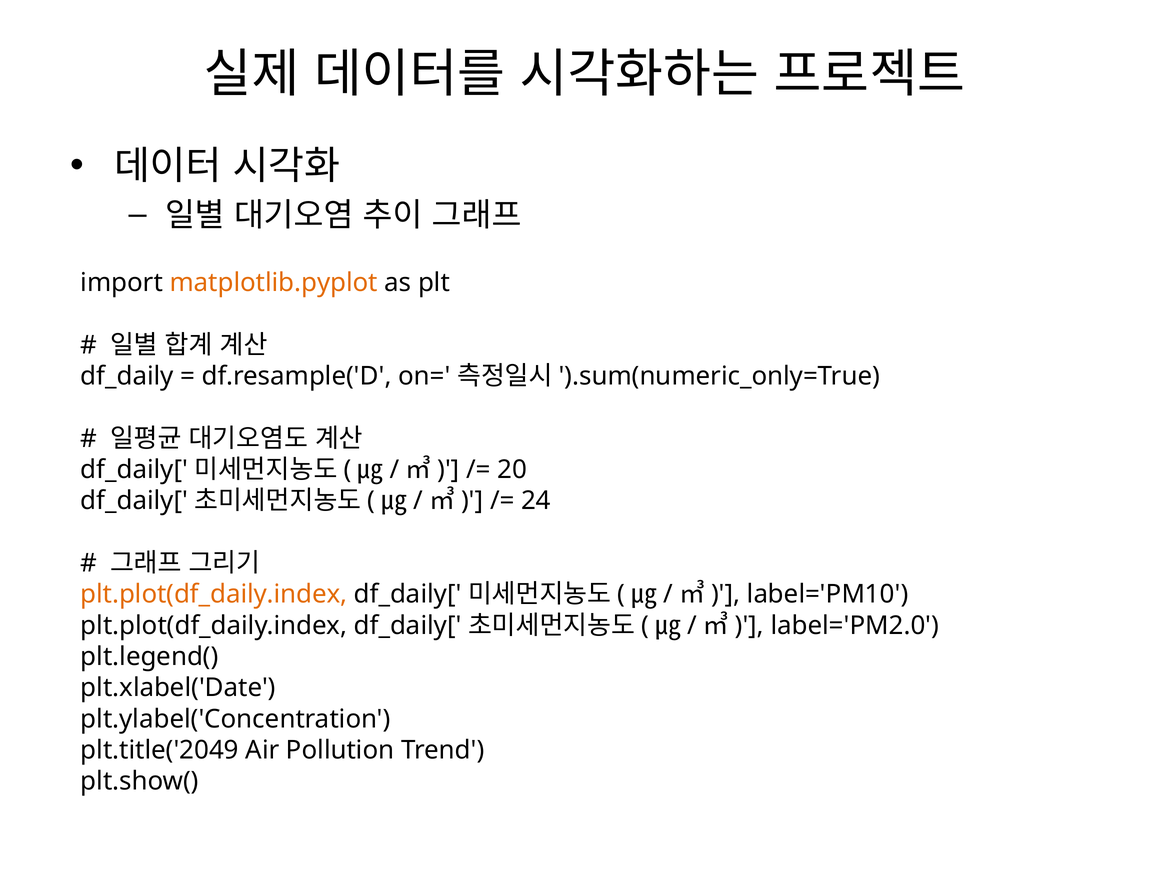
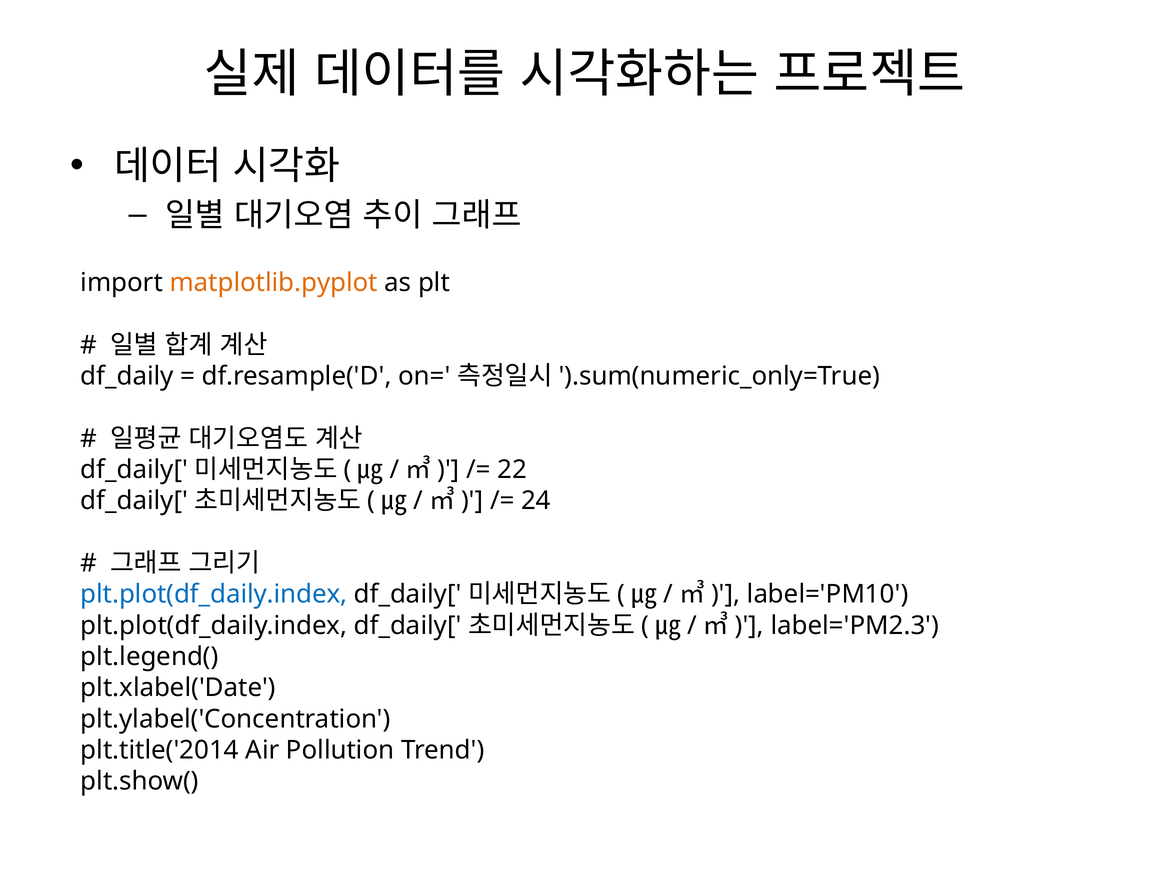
20: 20 -> 22
plt.plot(df_daily.index at (214, 594) colour: orange -> blue
label='PM2.0: label='PM2.0 -> label='PM2.3
plt.title('2049: plt.title('2049 -> plt.title('2014
